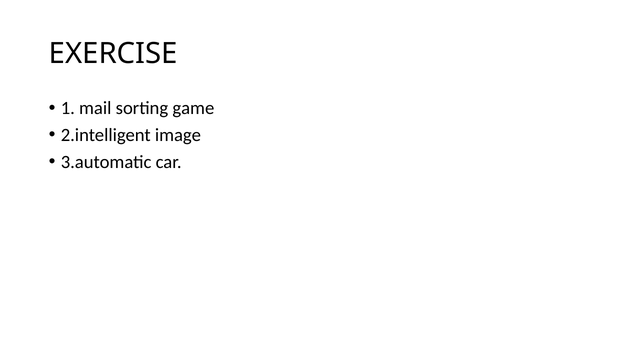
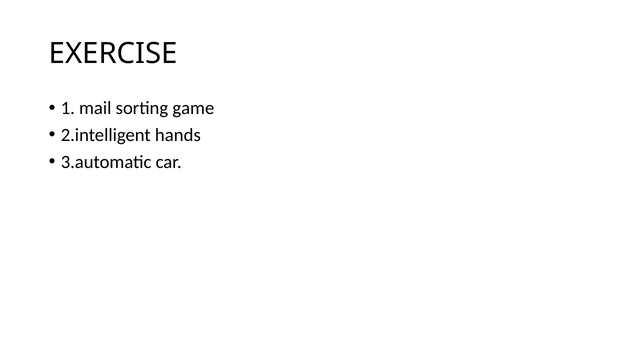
image: image -> hands
